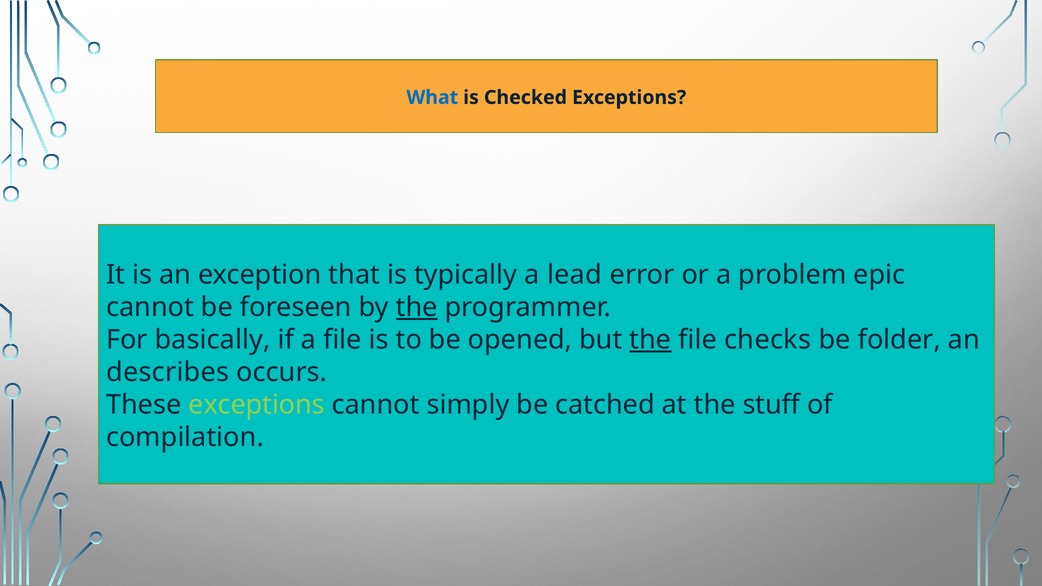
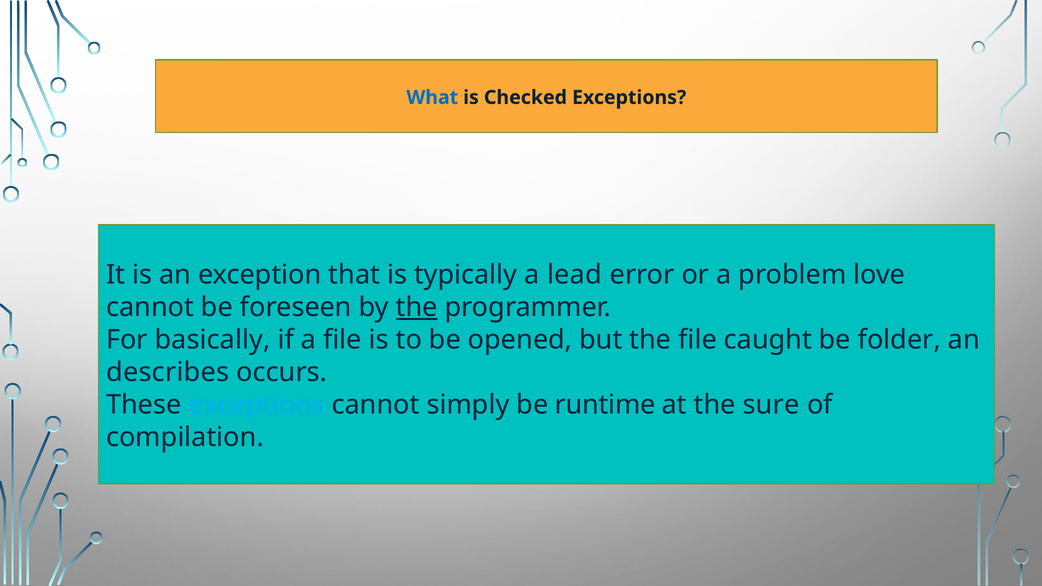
epic: epic -> love
the at (650, 340) underline: present -> none
checks: checks -> caught
exceptions at (257, 405) colour: light green -> light blue
catched: catched -> runtime
stuff: stuff -> sure
